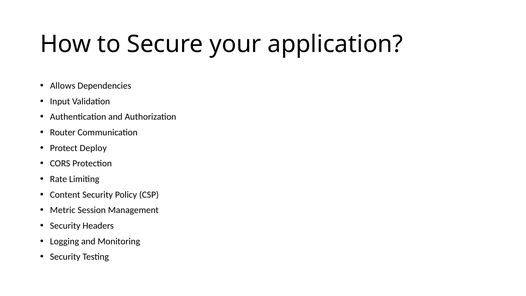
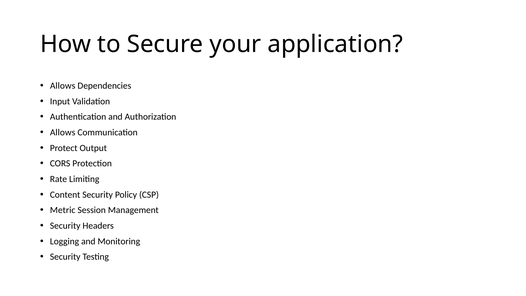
Router at (63, 132): Router -> Allows
Deploy: Deploy -> Output
